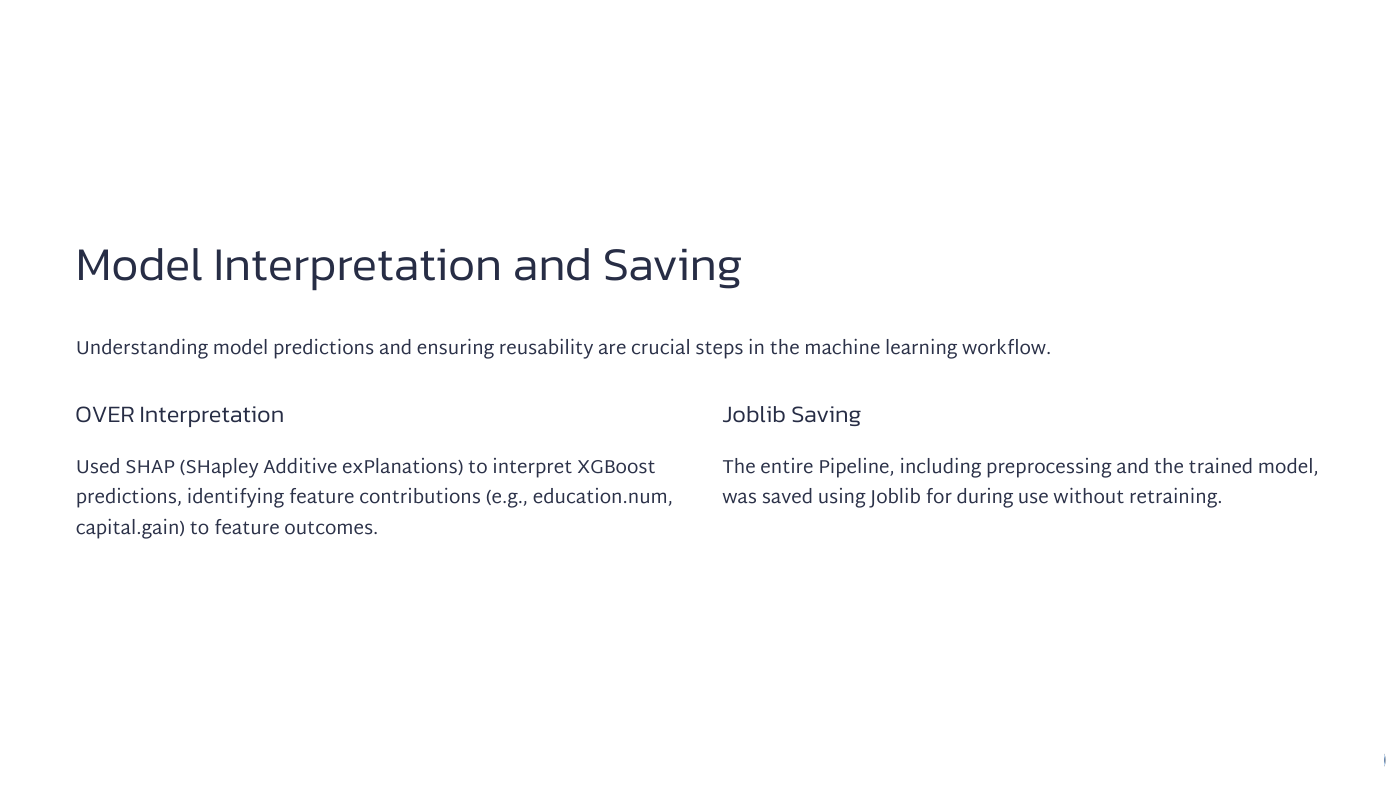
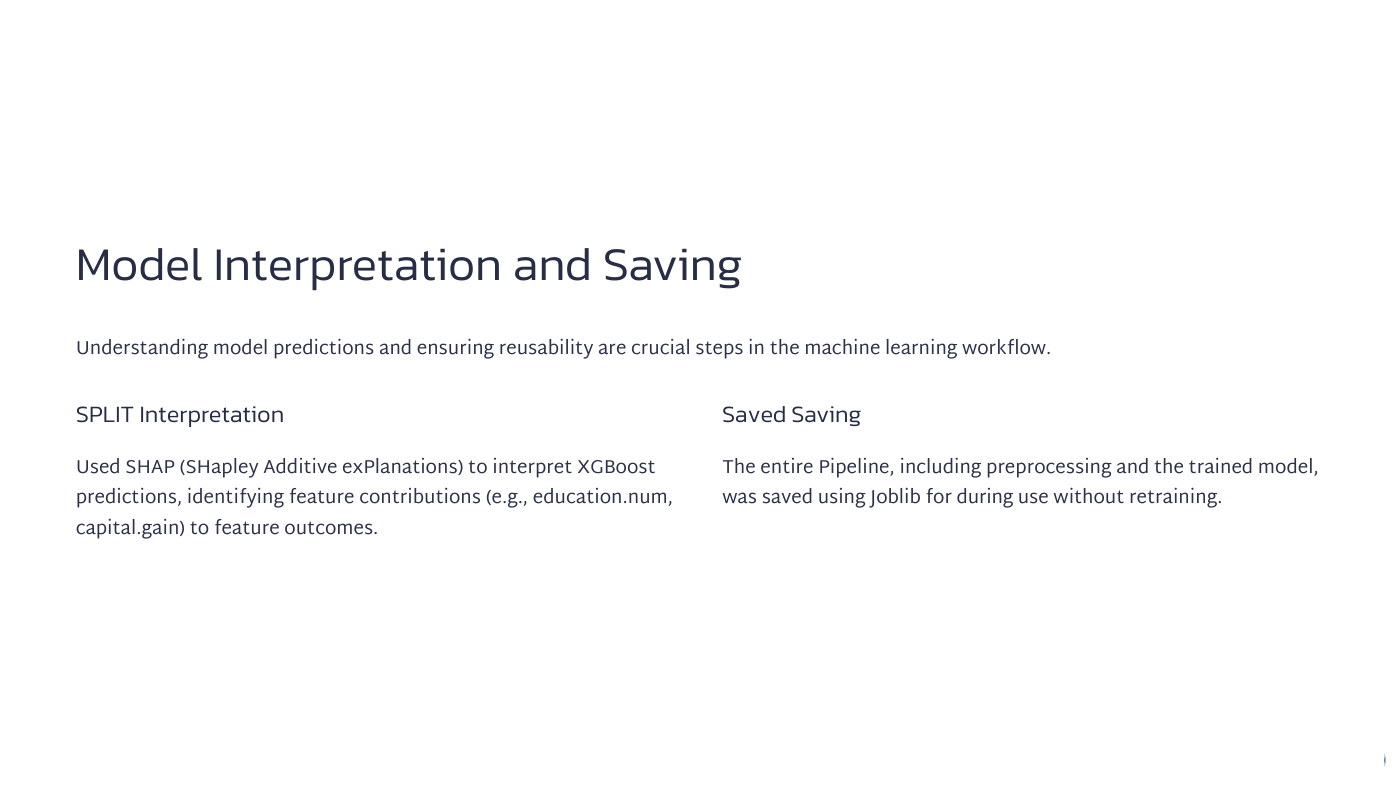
OVER: OVER -> SPLIT
Joblib at (754, 415): Joblib -> Saved
